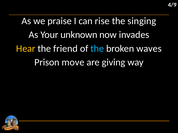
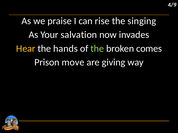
unknown: unknown -> salvation
friend: friend -> hands
the at (97, 49) colour: light blue -> light green
waves: waves -> comes
